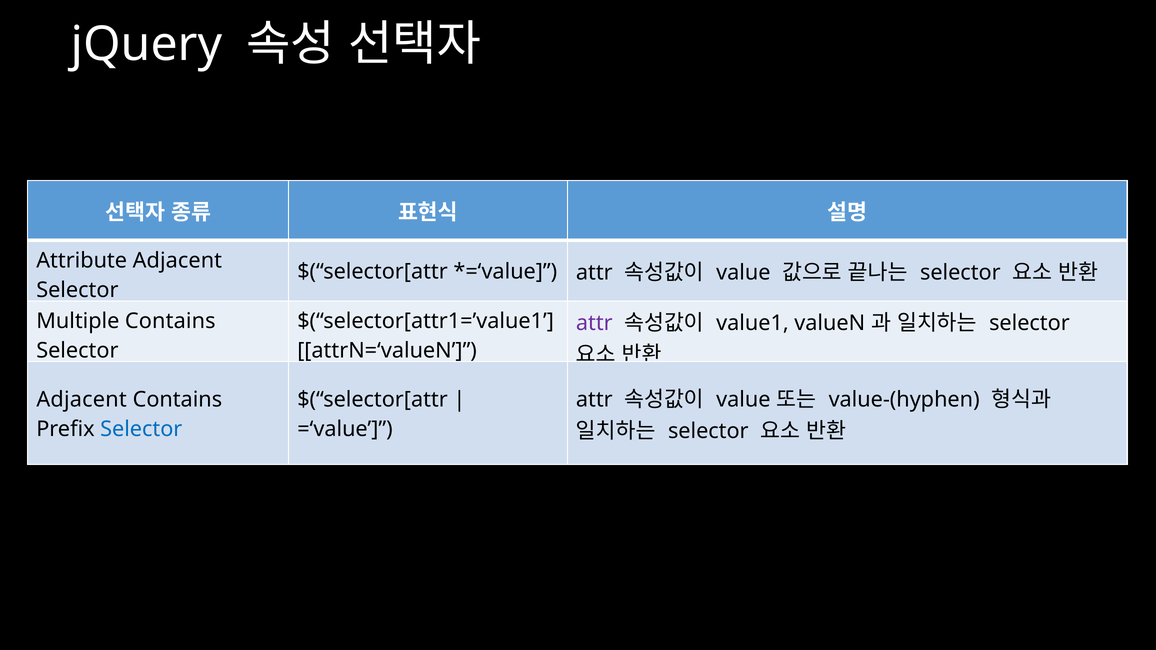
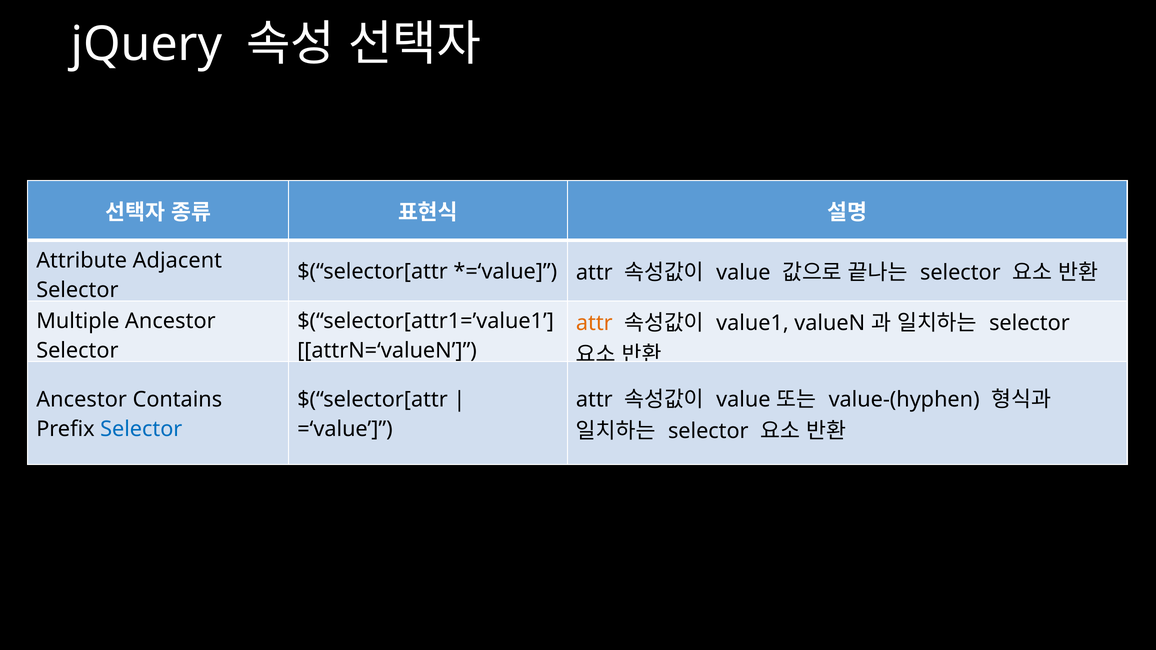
Multiple Contains: Contains -> Ancestor
attr at (594, 323) colour: purple -> orange
Adjacent at (82, 400): Adjacent -> Ancestor
